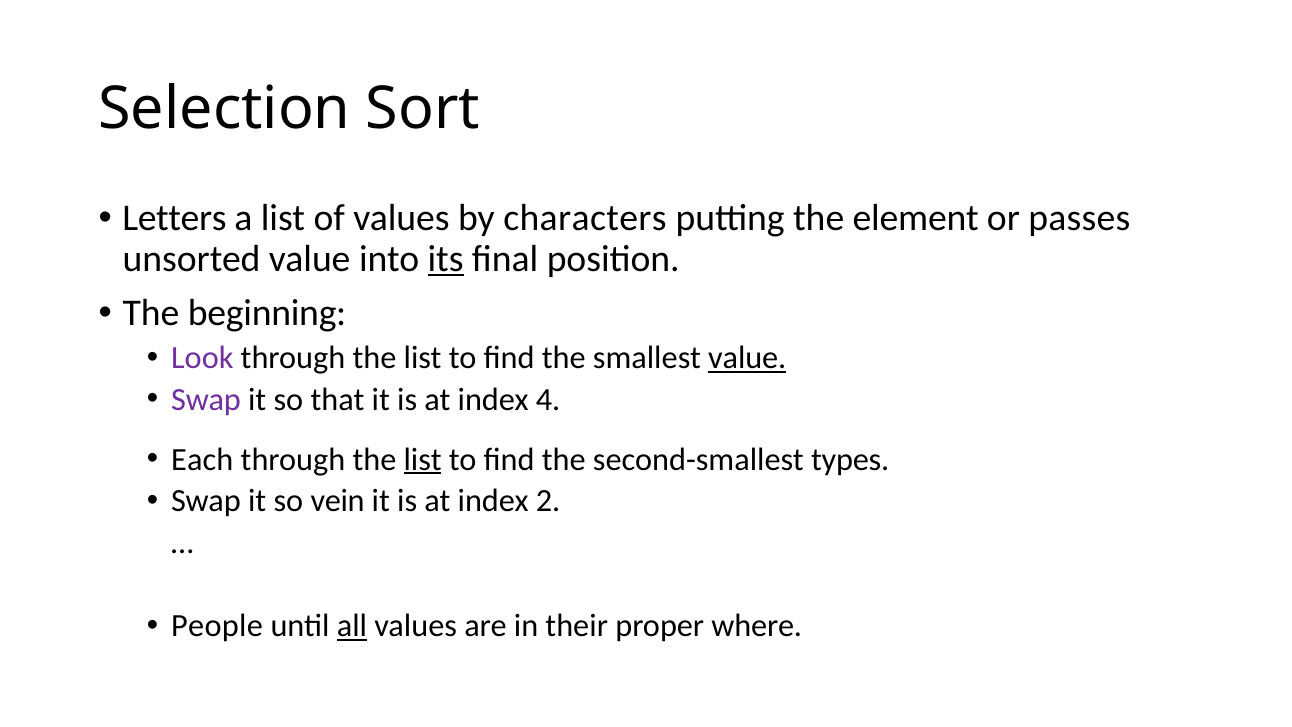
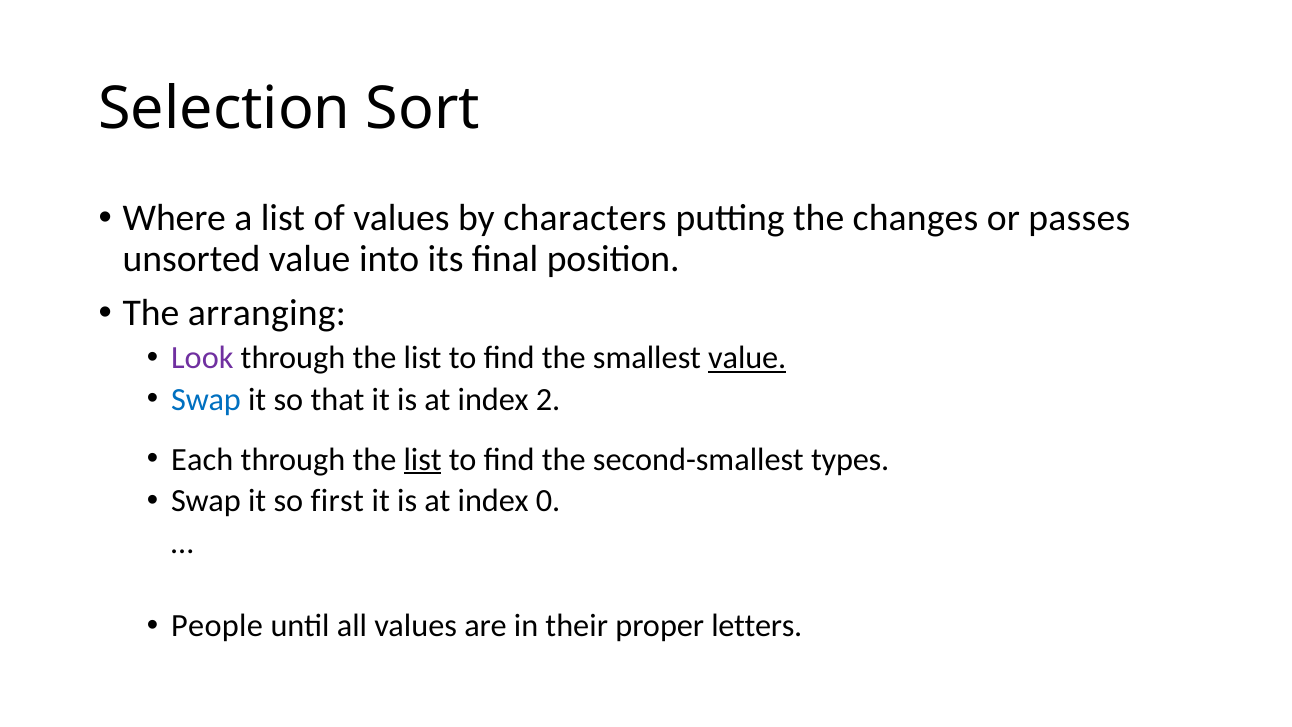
Letters: Letters -> Where
element: element -> changes
its underline: present -> none
beginning: beginning -> arranging
Swap at (206, 399) colour: purple -> blue
4: 4 -> 2
vein: vein -> first
2: 2 -> 0
all underline: present -> none
where: where -> letters
